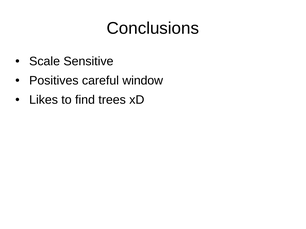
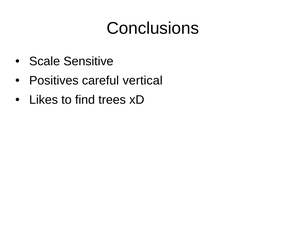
window: window -> vertical
